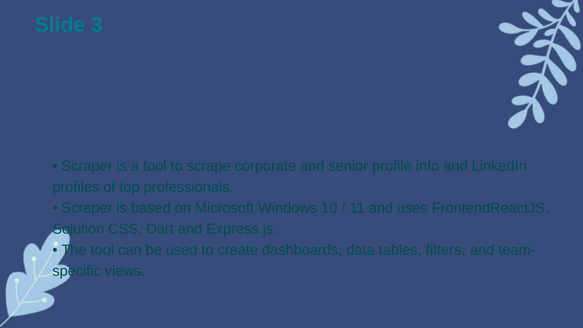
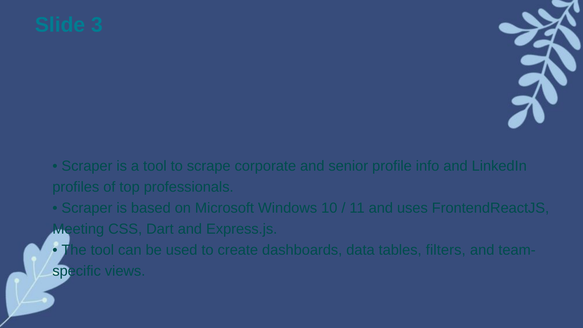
Solution: Solution -> Meeting
